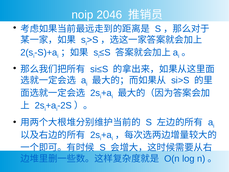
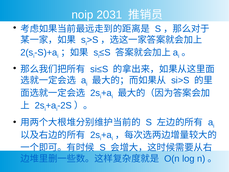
2046: 2046 -> 2031
